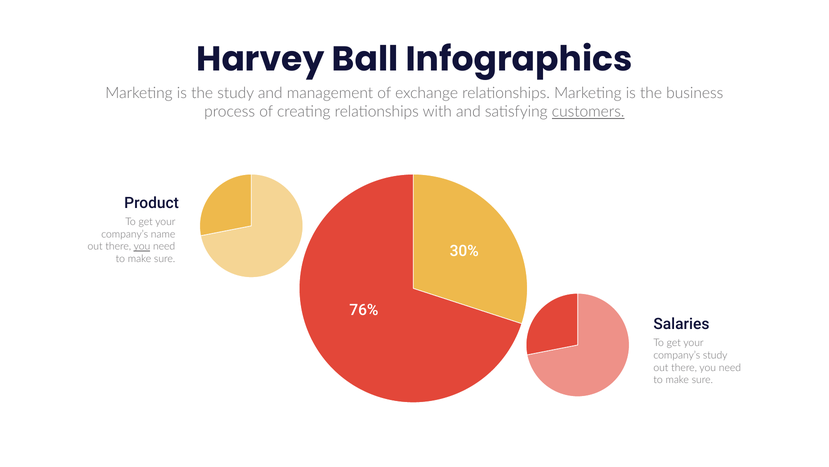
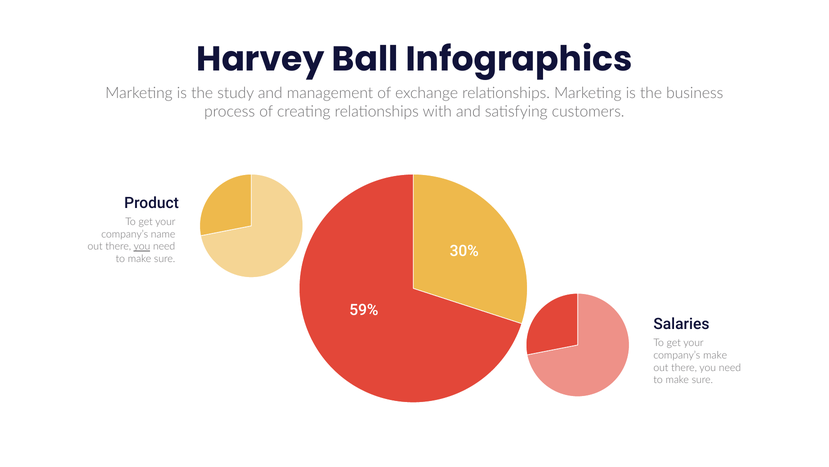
customers underline: present -> none
76%: 76% -> 59%
company’s study: study -> make
